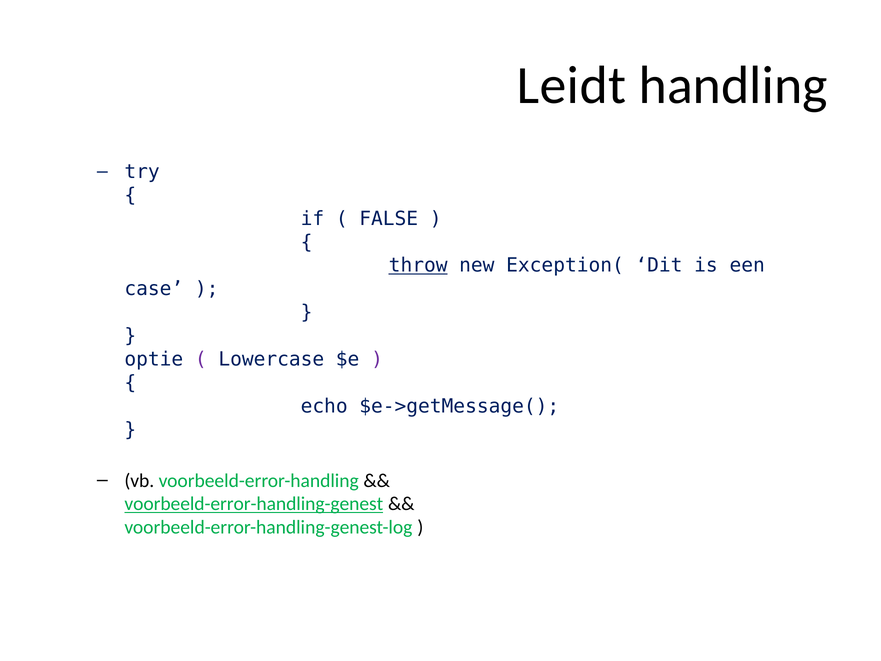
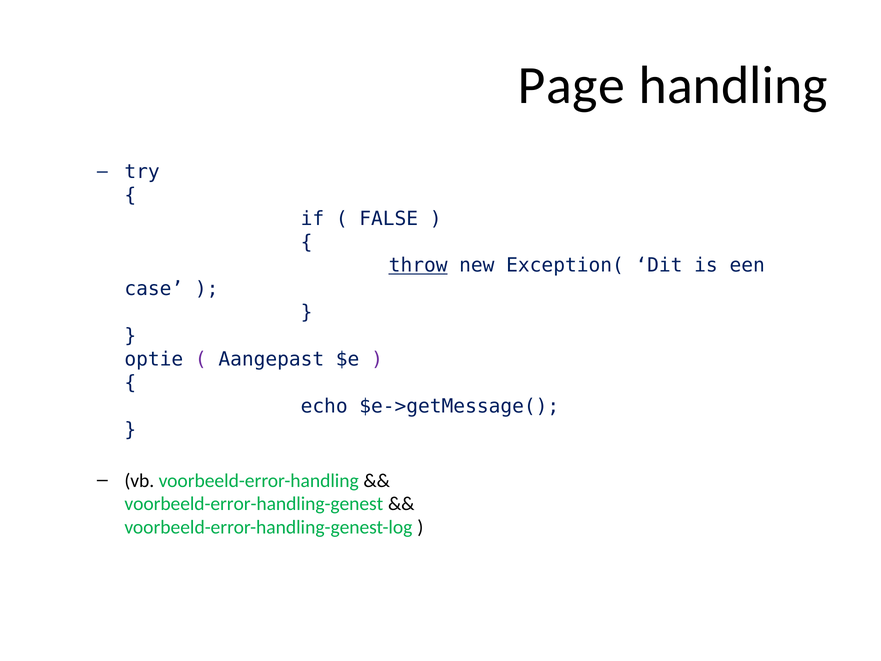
Leidt: Leidt -> Page
Lowercase: Lowercase -> Aangepast
voorbeeld-error-handling-genest underline: present -> none
